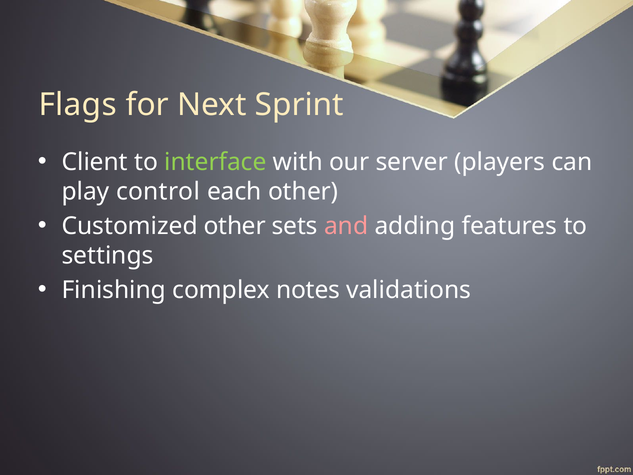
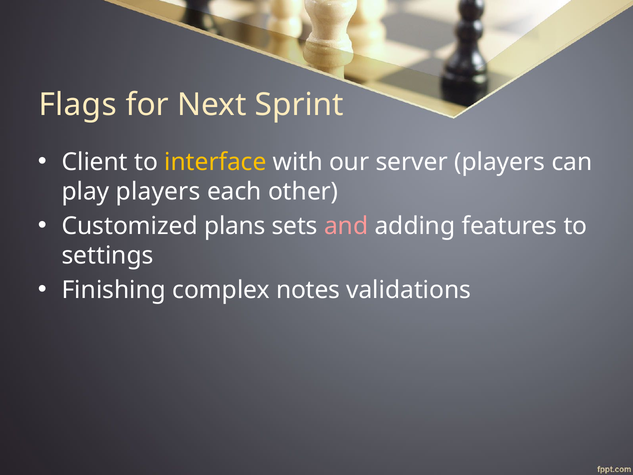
interface colour: light green -> yellow
play control: control -> players
Customized other: other -> plans
